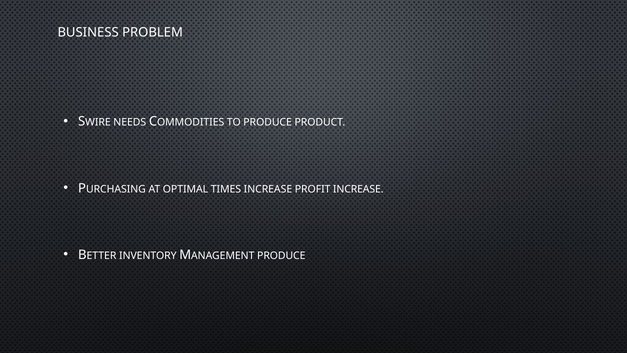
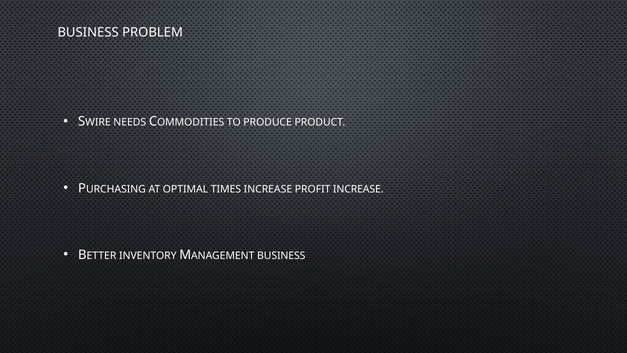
PRODUCE at (281, 256): PRODUCE -> BUSINESS
